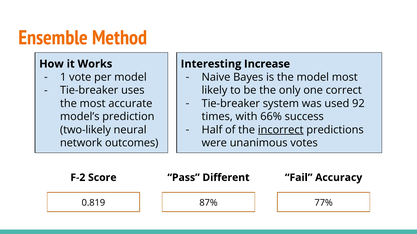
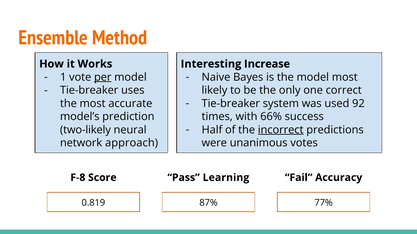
per underline: none -> present
outcomes: outcomes -> approach
F-2: F-2 -> F-8
Different: Different -> Learning
